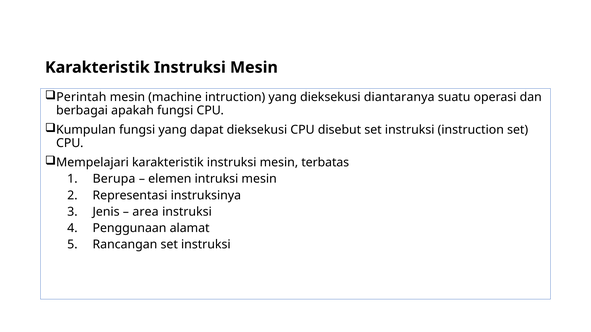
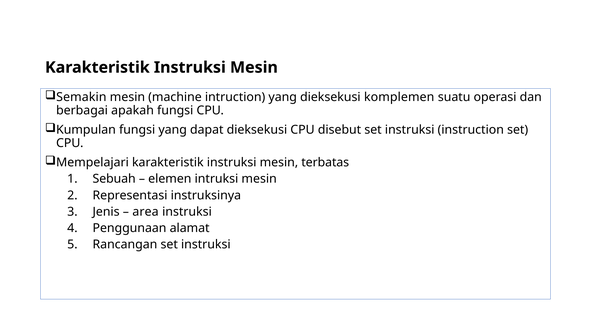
Perintah: Perintah -> Semakin
diantaranya: diantaranya -> komplemen
Berupa: Berupa -> Sebuah
